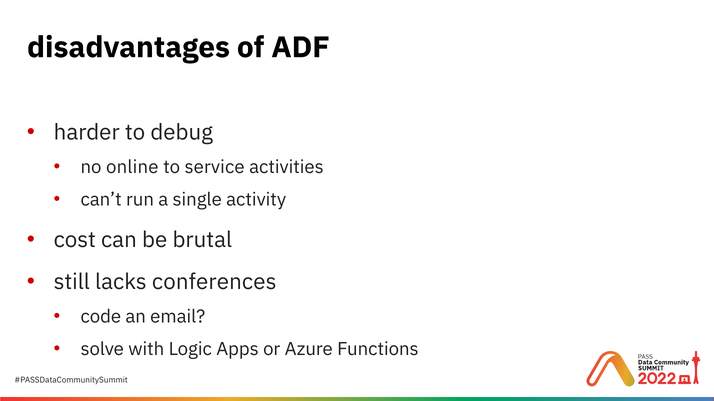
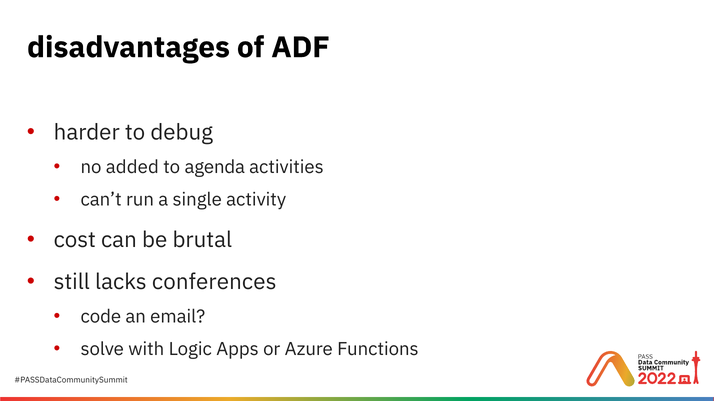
online: online -> added
service: service -> agenda
